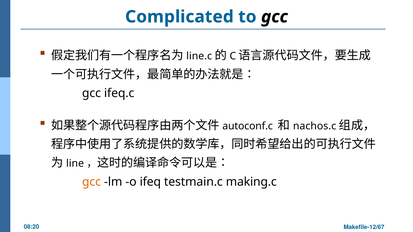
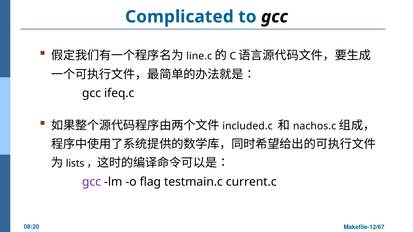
autoconf.c: autoconf.c -> included.c
line: line -> lists
gcc at (92, 182) colour: orange -> purple
ifeq: ifeq -> flag
making.c: making.c -> current.c
